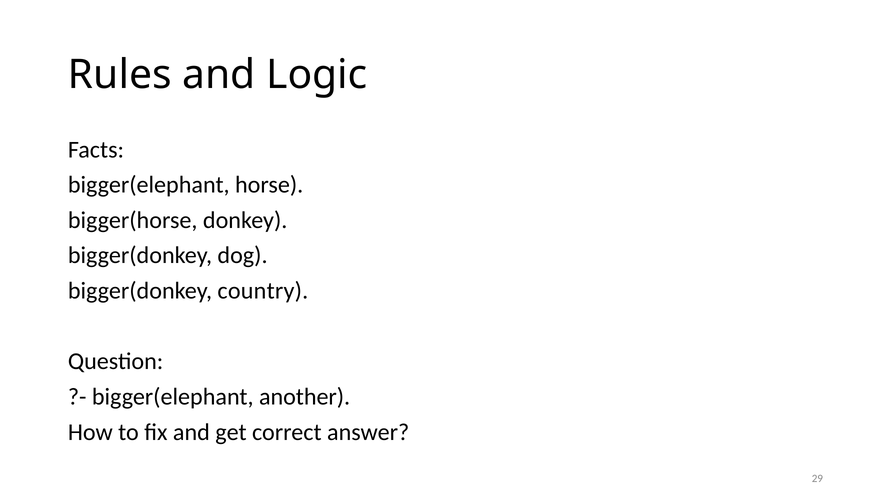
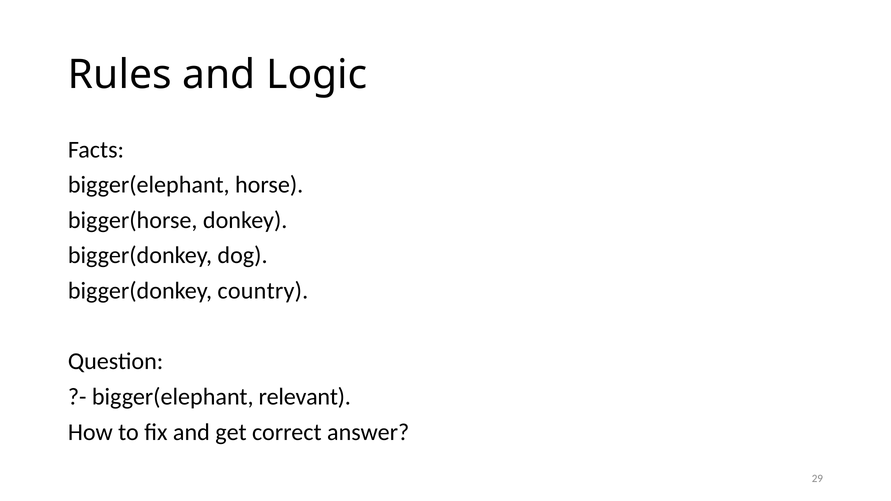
another: another -> relevant
